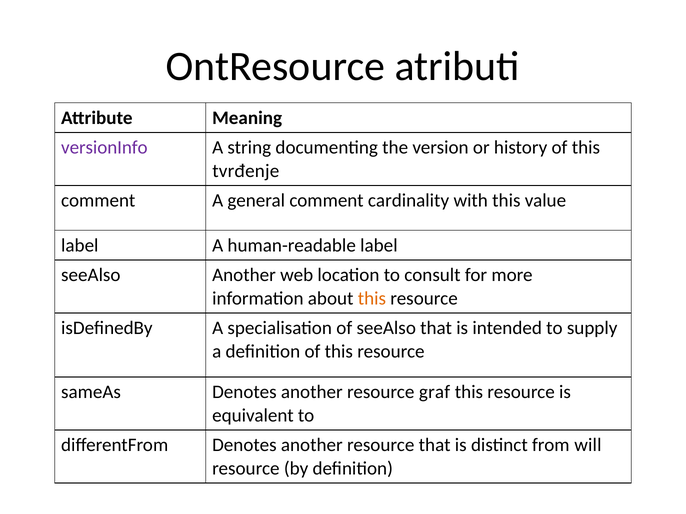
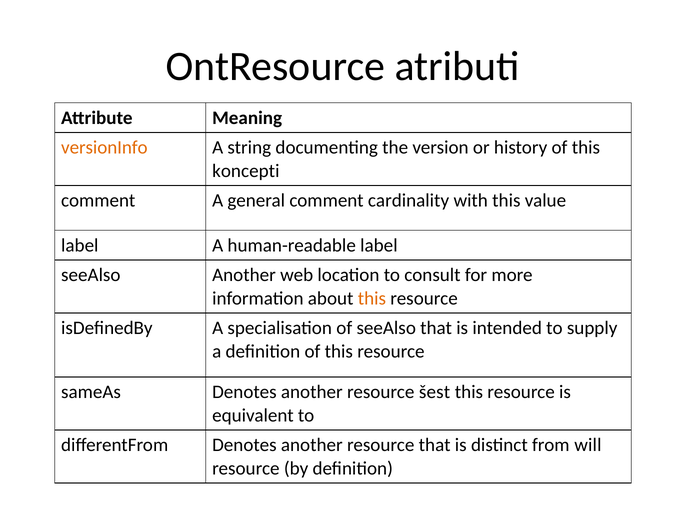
versionInfo colour: purple -> orange
tvrđenje: tvrđenje -> koncepti
graf: graf -> šest
